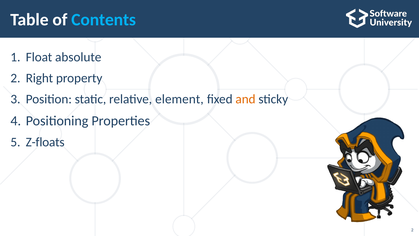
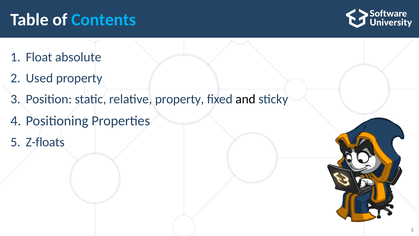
Right: Right -> Used
relative element: element -> property
and colour: orange -> black
